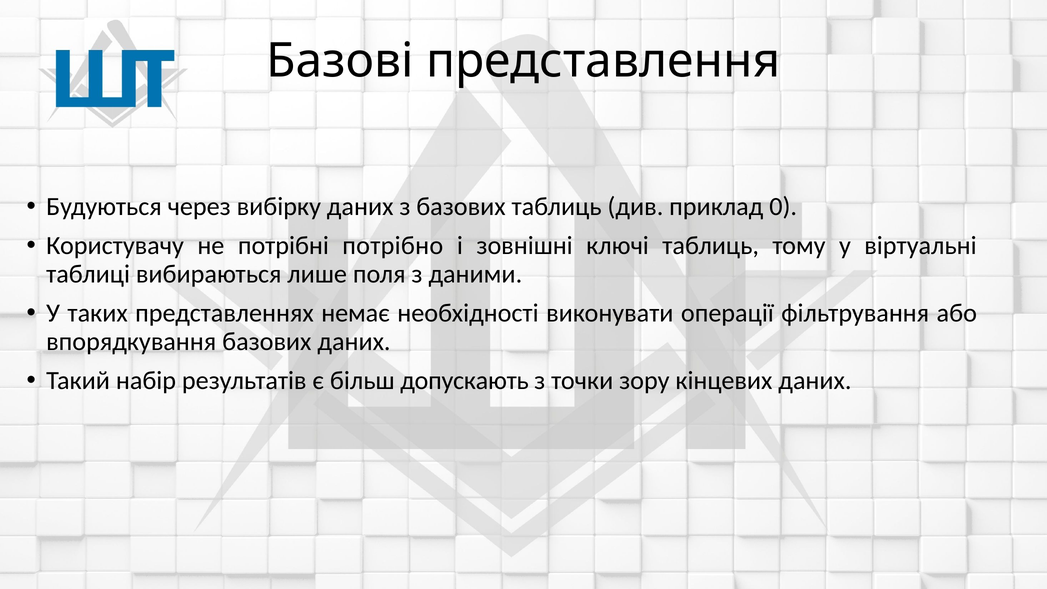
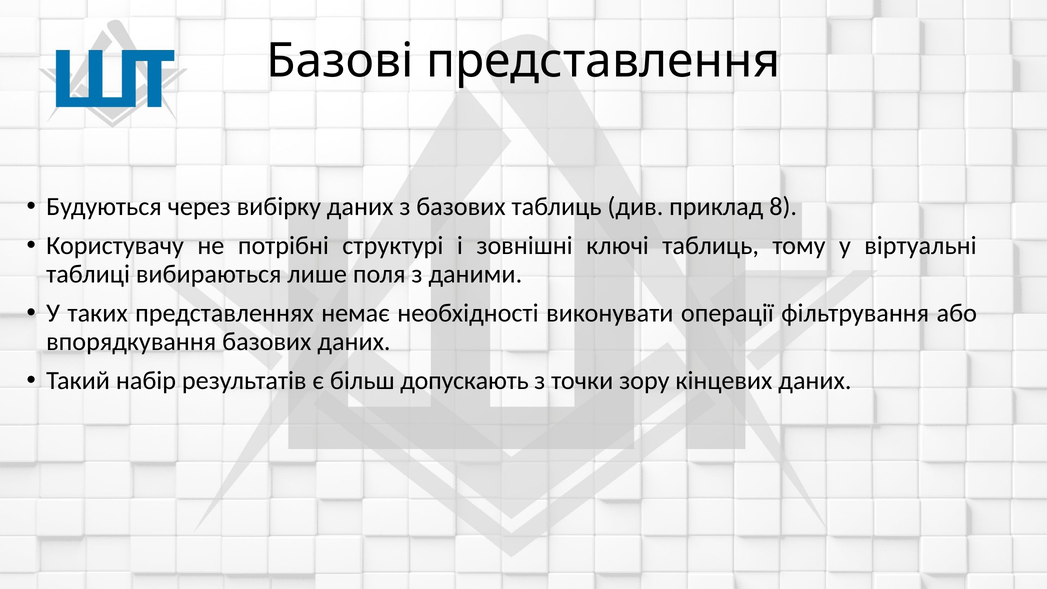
0: 0 -> 8
потрібно: потрібно -> структурі
